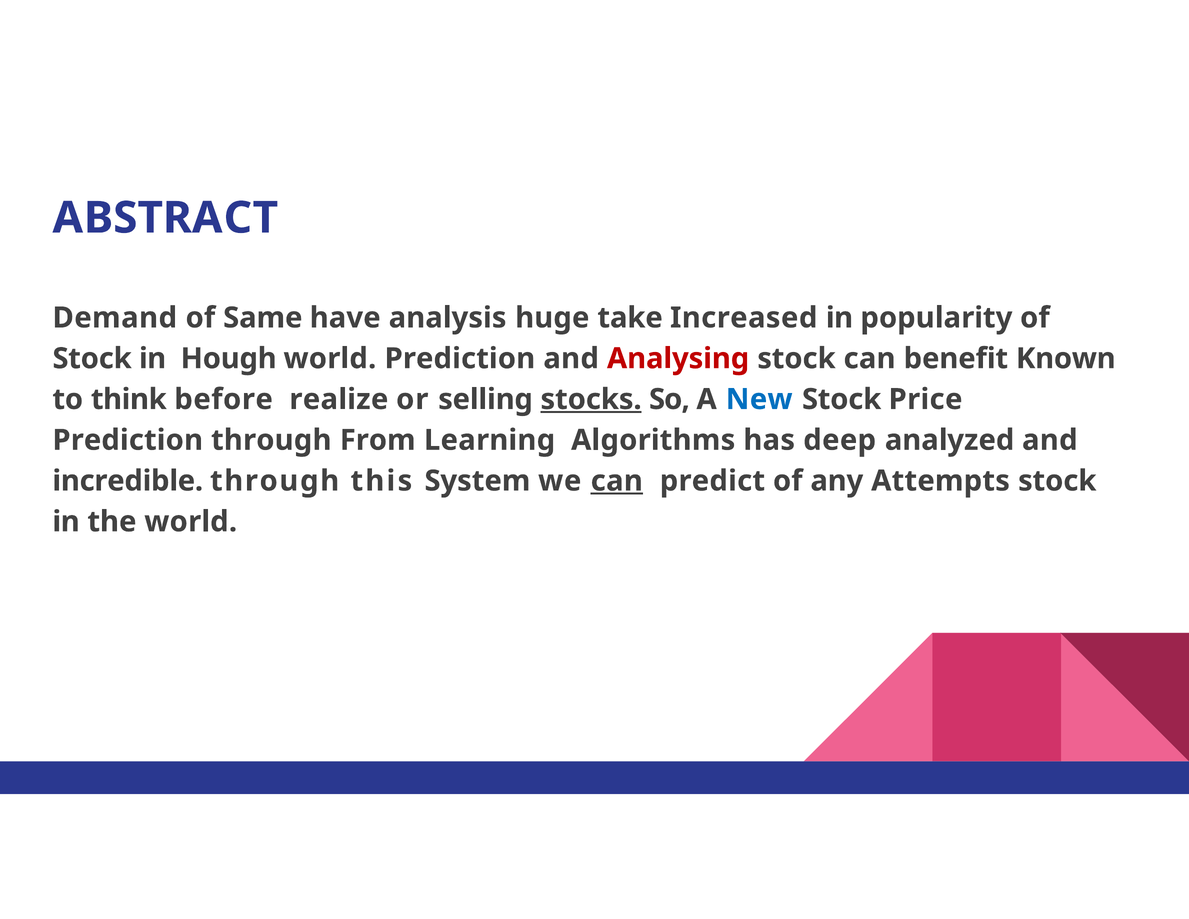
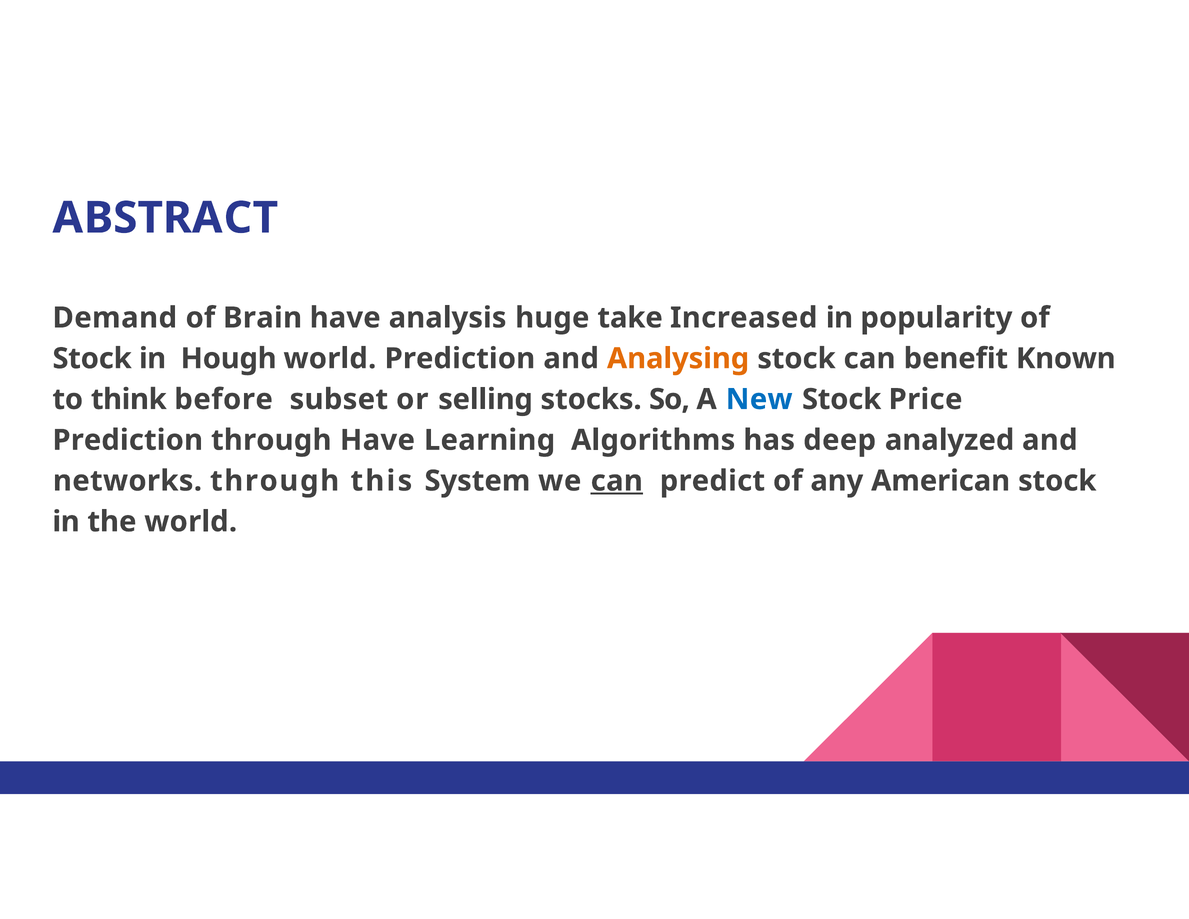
Same: Same -> Brain
Analysing colour: red -> orange
realize: realize -> subset
stocks underline: present -> none
through From: From -> Have
incredible: incredible -> networks
Attempts: Attempts -> American
